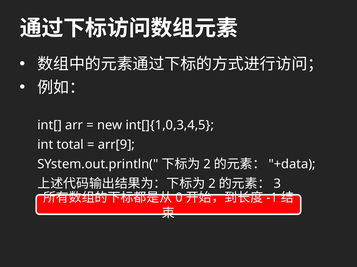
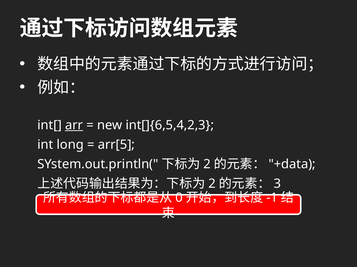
arr underline: none -> present
int[]{1,0,3,4,5: int[]{1,0,3,4,5 -> int[]{6,5,4,2,3
total: total -> long
arr[9: arr[9 -> arr[5
